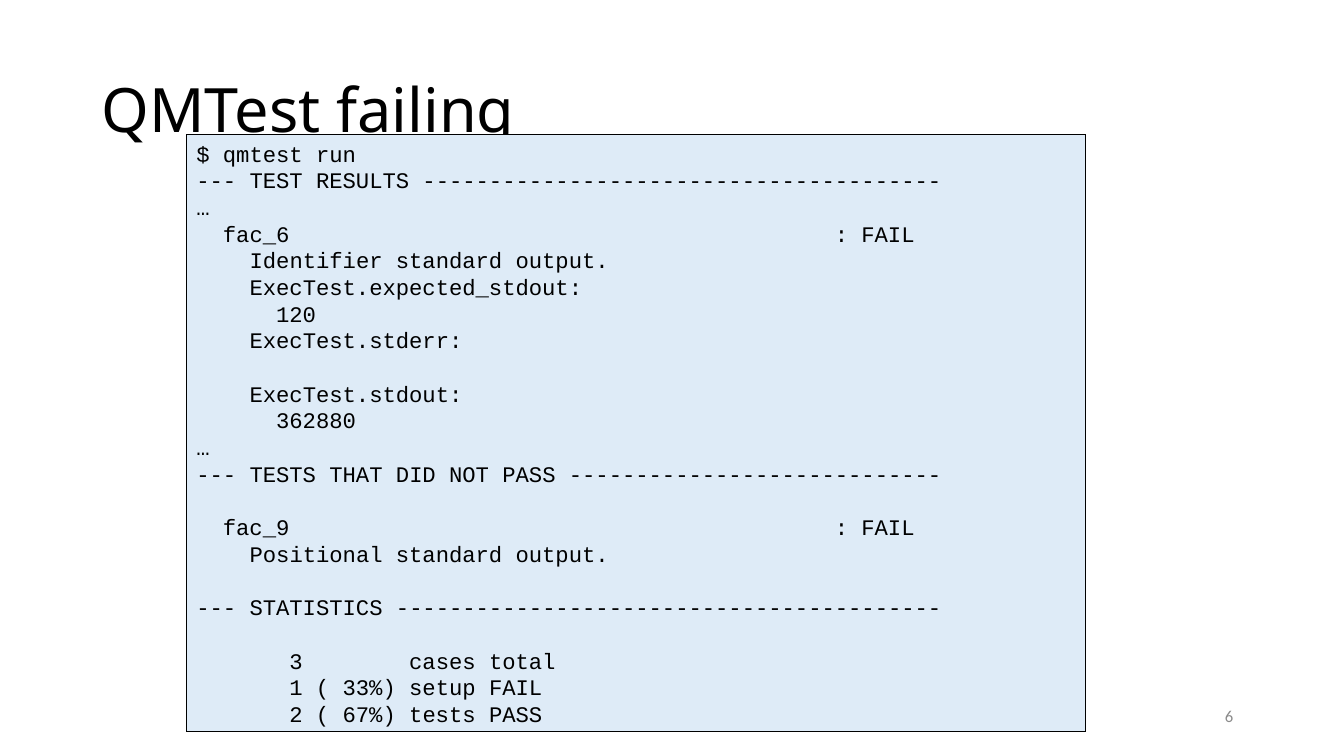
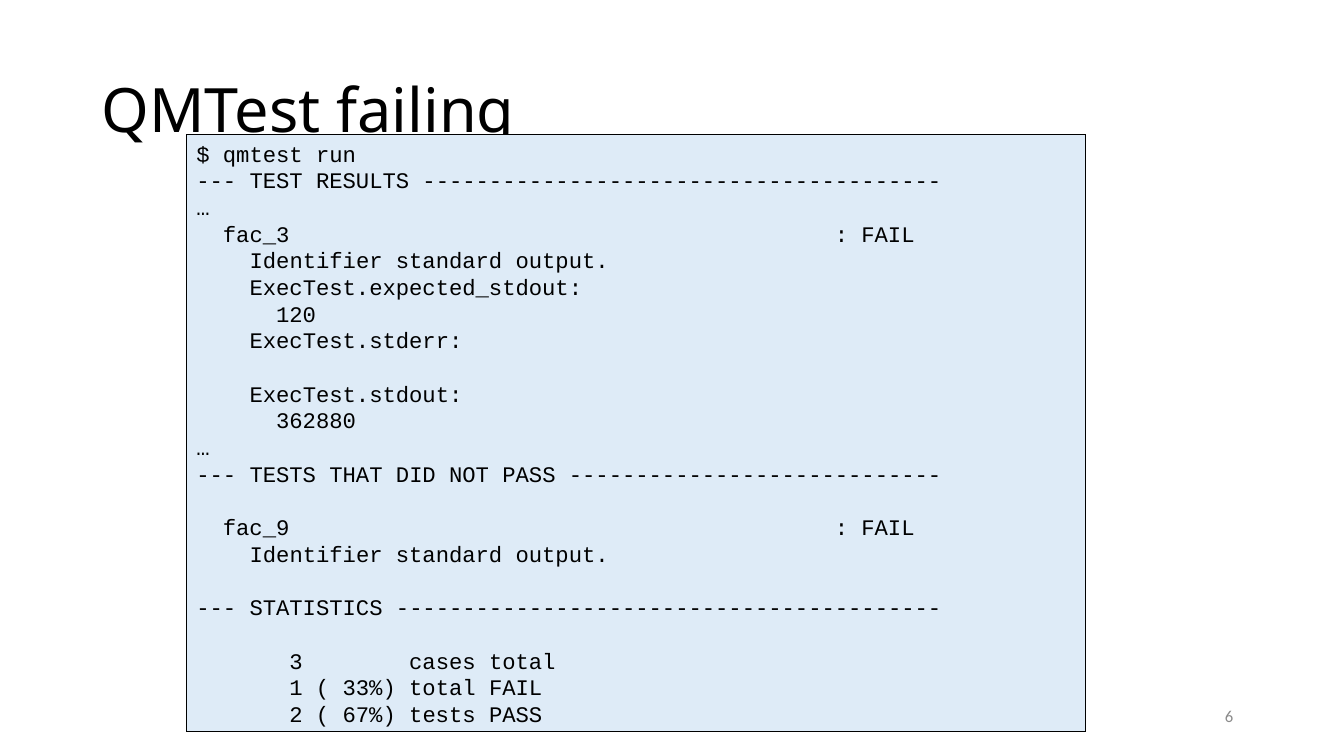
fac_6: fac_6 -> fac_3
Positional at (316, 555): Positional -> Identifier
33% setup: setup -> total
